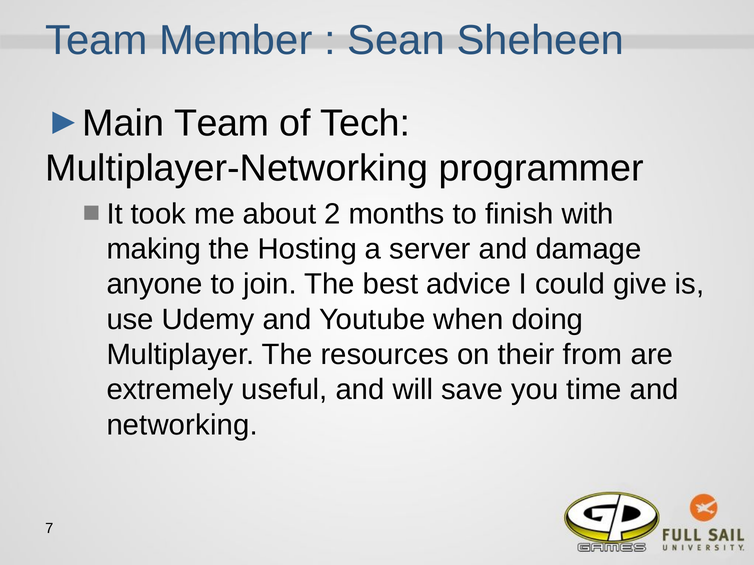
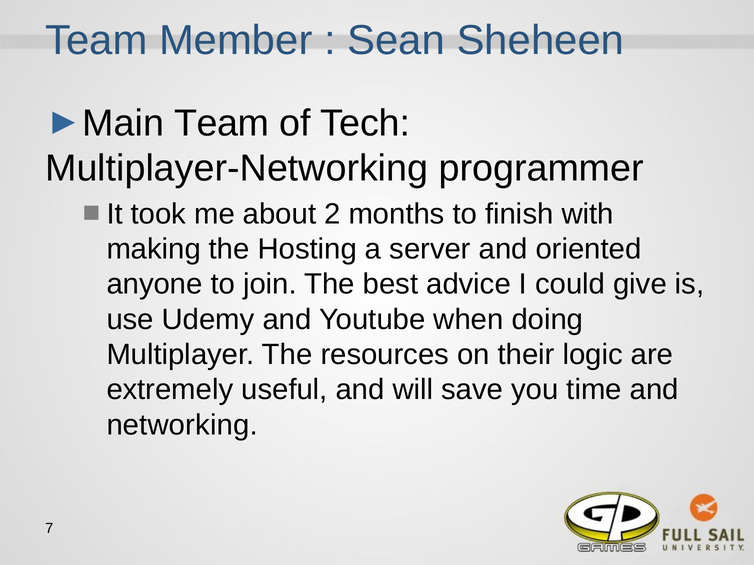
damage: damage -> oriented
from: from -> logic
